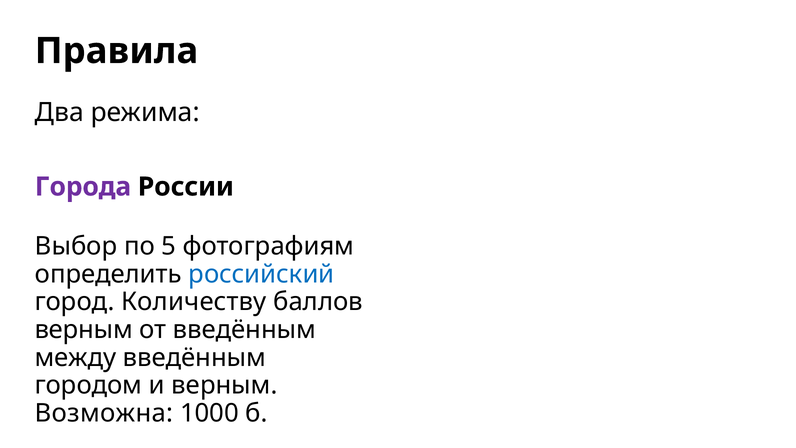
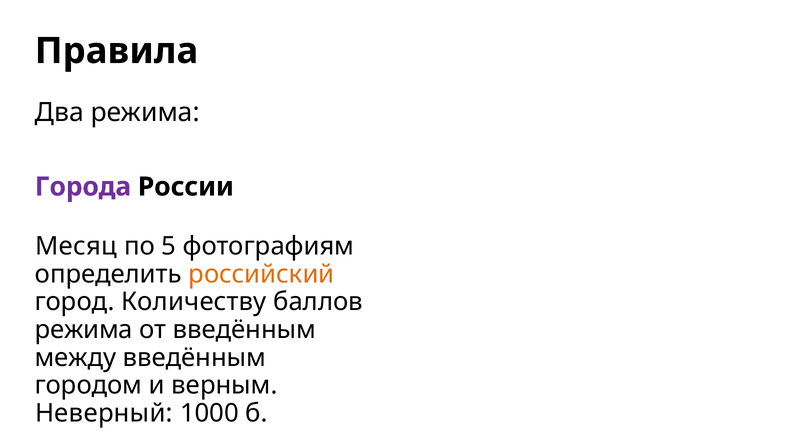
Выбор: Выбор -> Месяц
российский colour: blue -> orange
верным at (84, 330): верным -> режима
Возможна: Возможна -> Неверный
